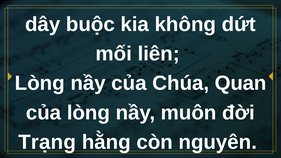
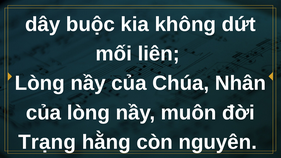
Quan: Quan -> Nhân
